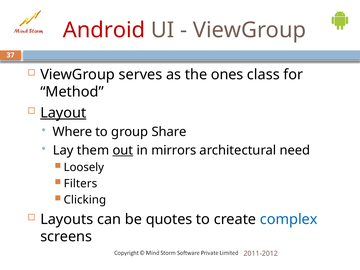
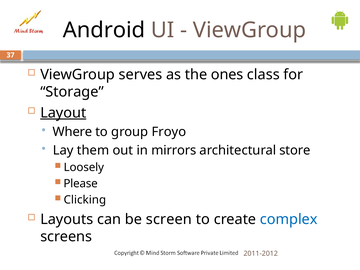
Android colour: red -> black
Method: Method -> Storage
Share: Share -> Froyo
out underline: present -> none
need: need -> store
Filters: Filters -> Please
quotes: quotes -> screen
